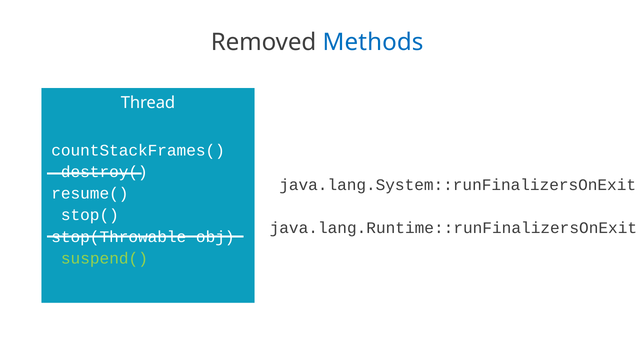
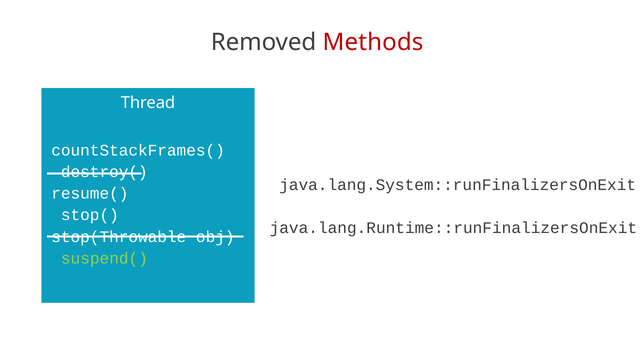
Methods colour: blue -> red
